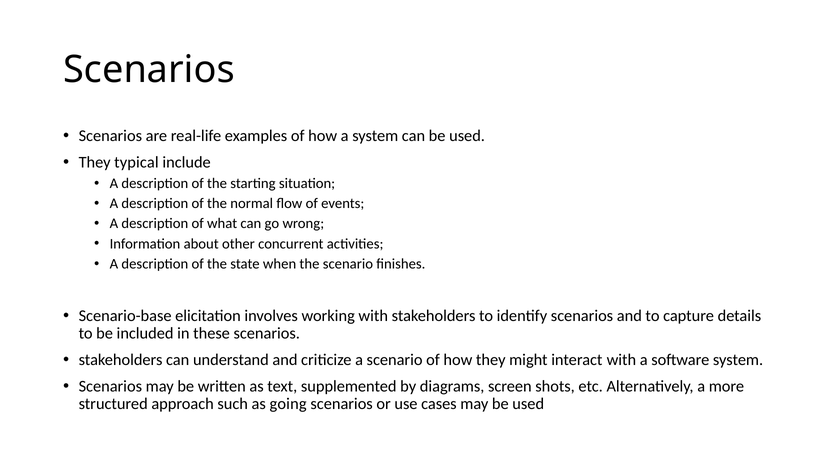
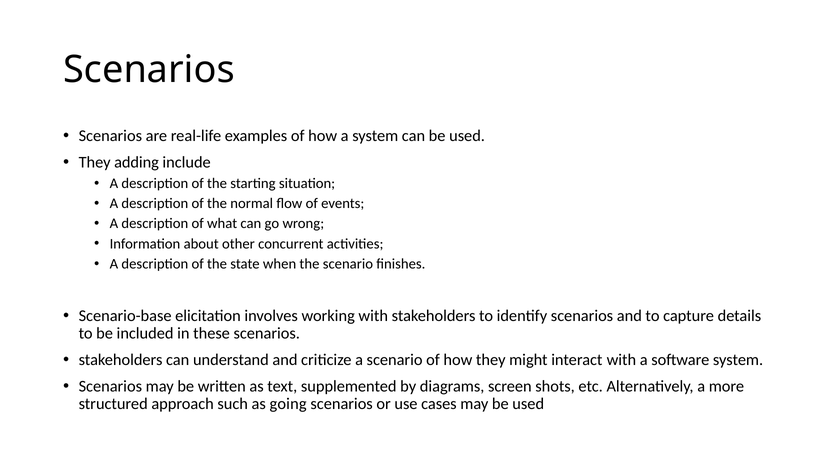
typical: typical -> adding
